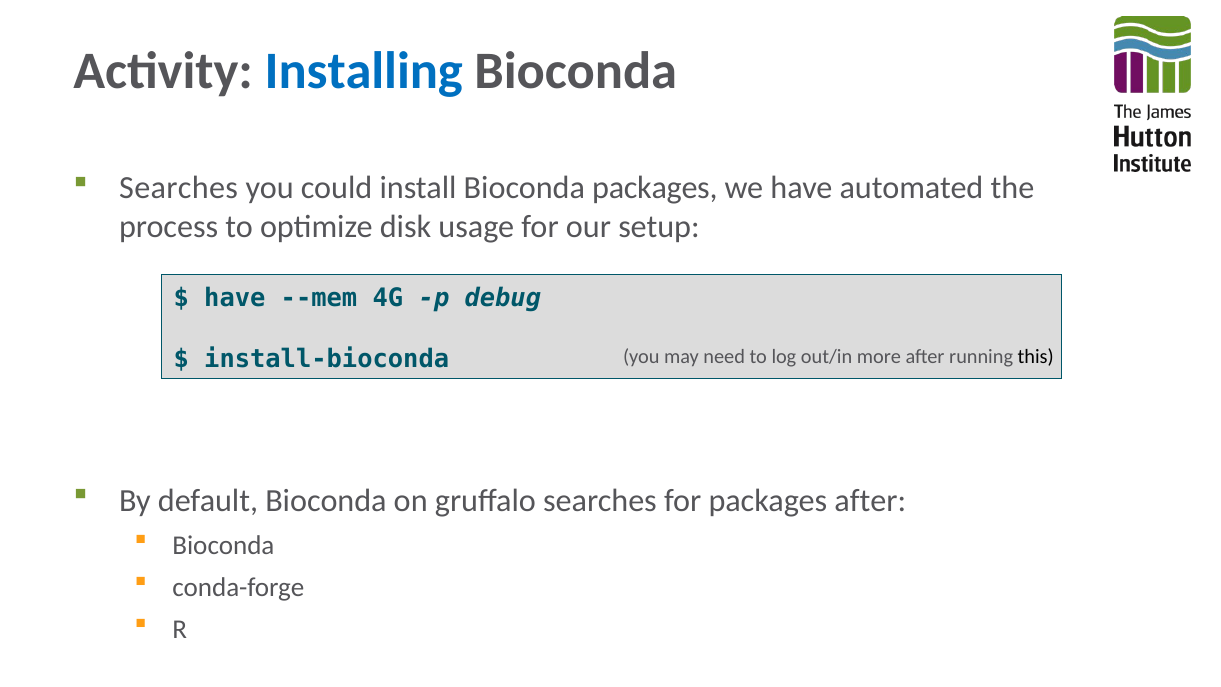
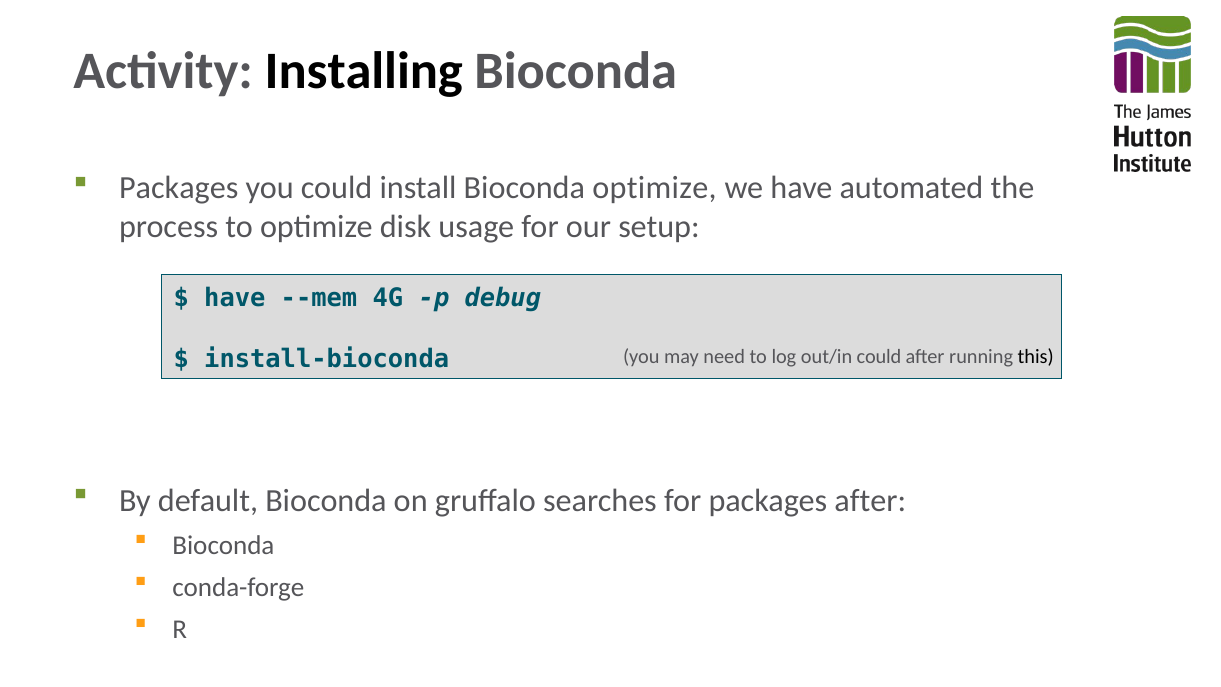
Installing colour: blue -> black
Searches at (179, 188): Searches -> Packages
Bioconda packages: packages -> optimize
out/in more: more -> could
